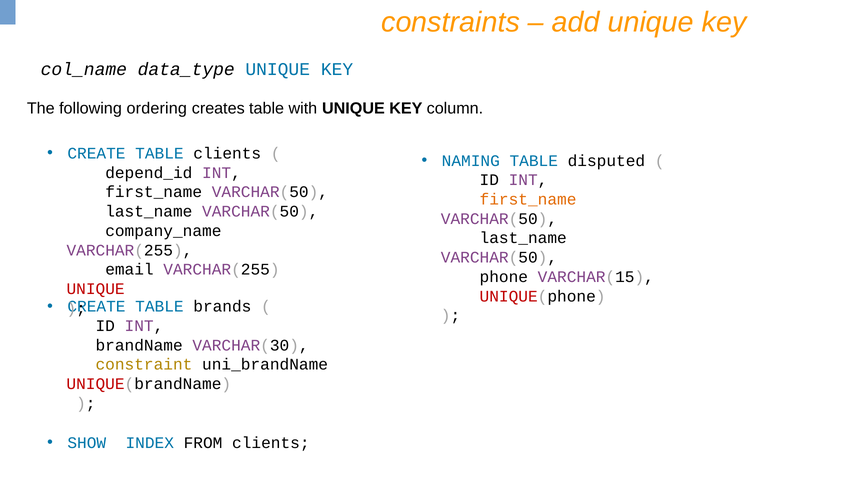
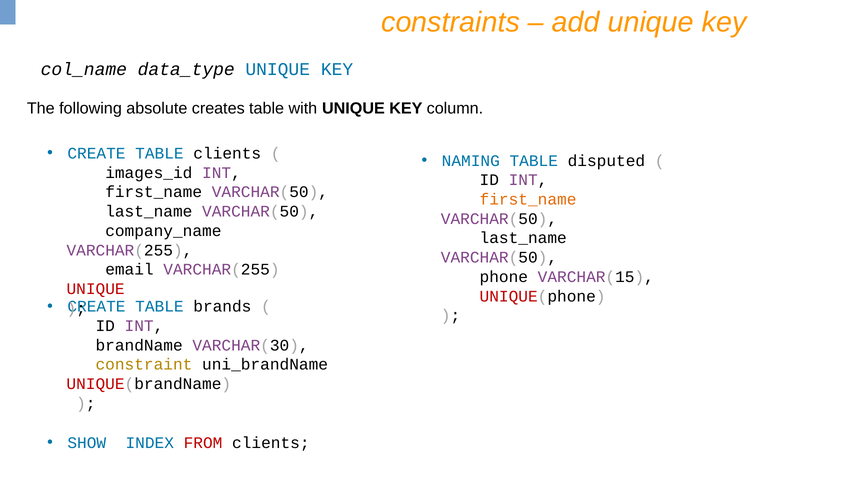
ordering: ordering -> absolute
depend_id: depend_id -> images_id
FROM colour: black -> red
